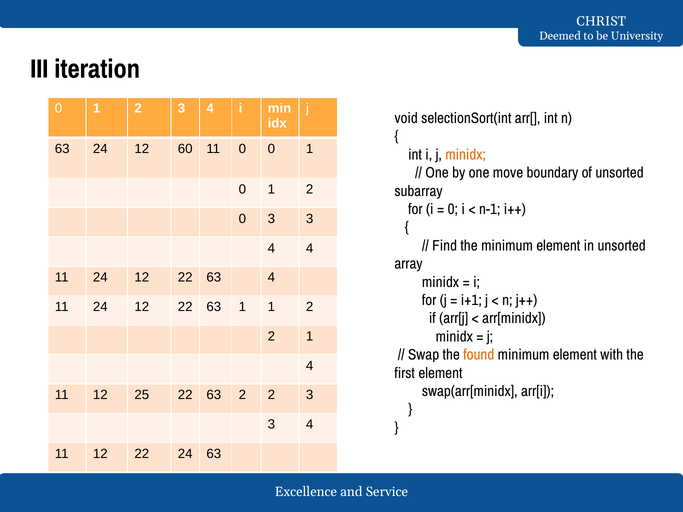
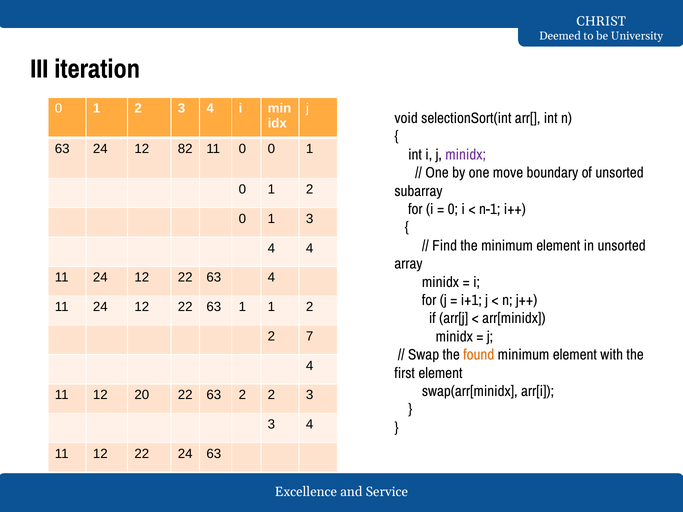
60: 60 -> 82
minidx at (466, 155) colour: orange -> purple
3 at (271, 219): 3 -> 1
2 1: 1 -> 7
25: 25 -> 20
